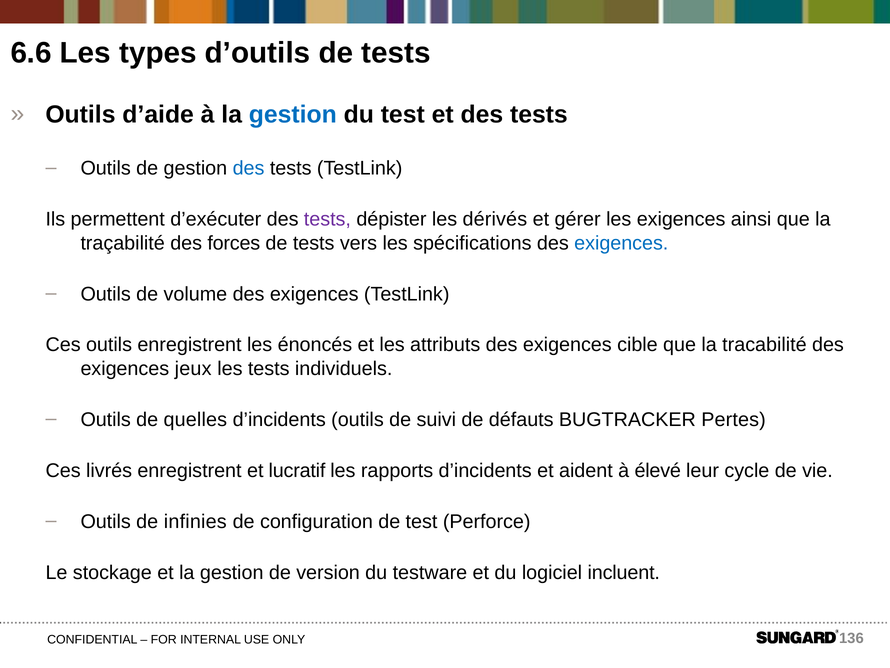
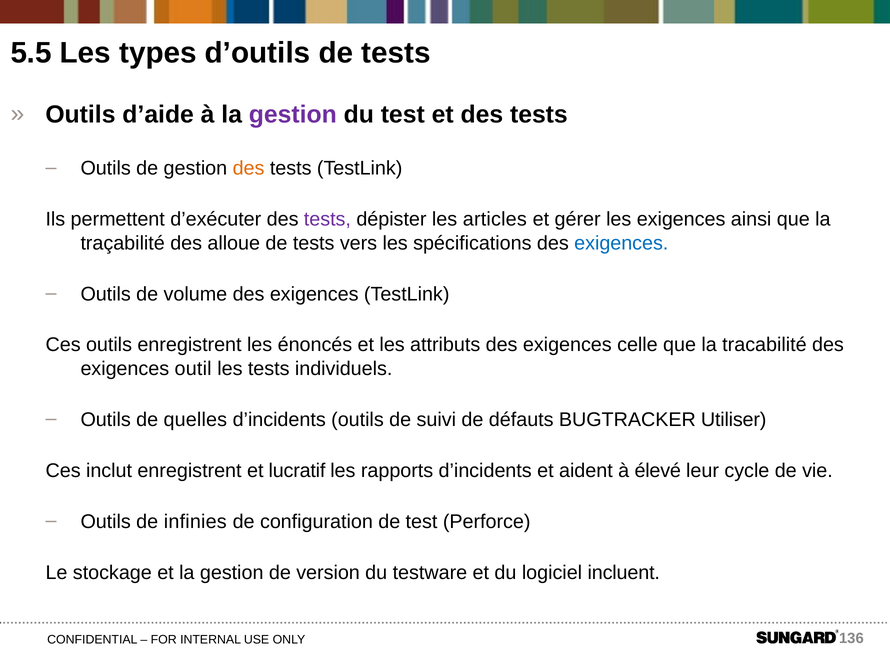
6.6: 6.6 -> 5.5
gestion at (293, 115) colour: blue -> purple
des at (249, 168) colour: blue -> orange
dérivés: dérivés -> articles
forces: forces -> alloue
cible: cible -> celle
jeux: jeux -> outil
Pertes: Pertes -> Utiliser
livrés: livrés -> inclut
